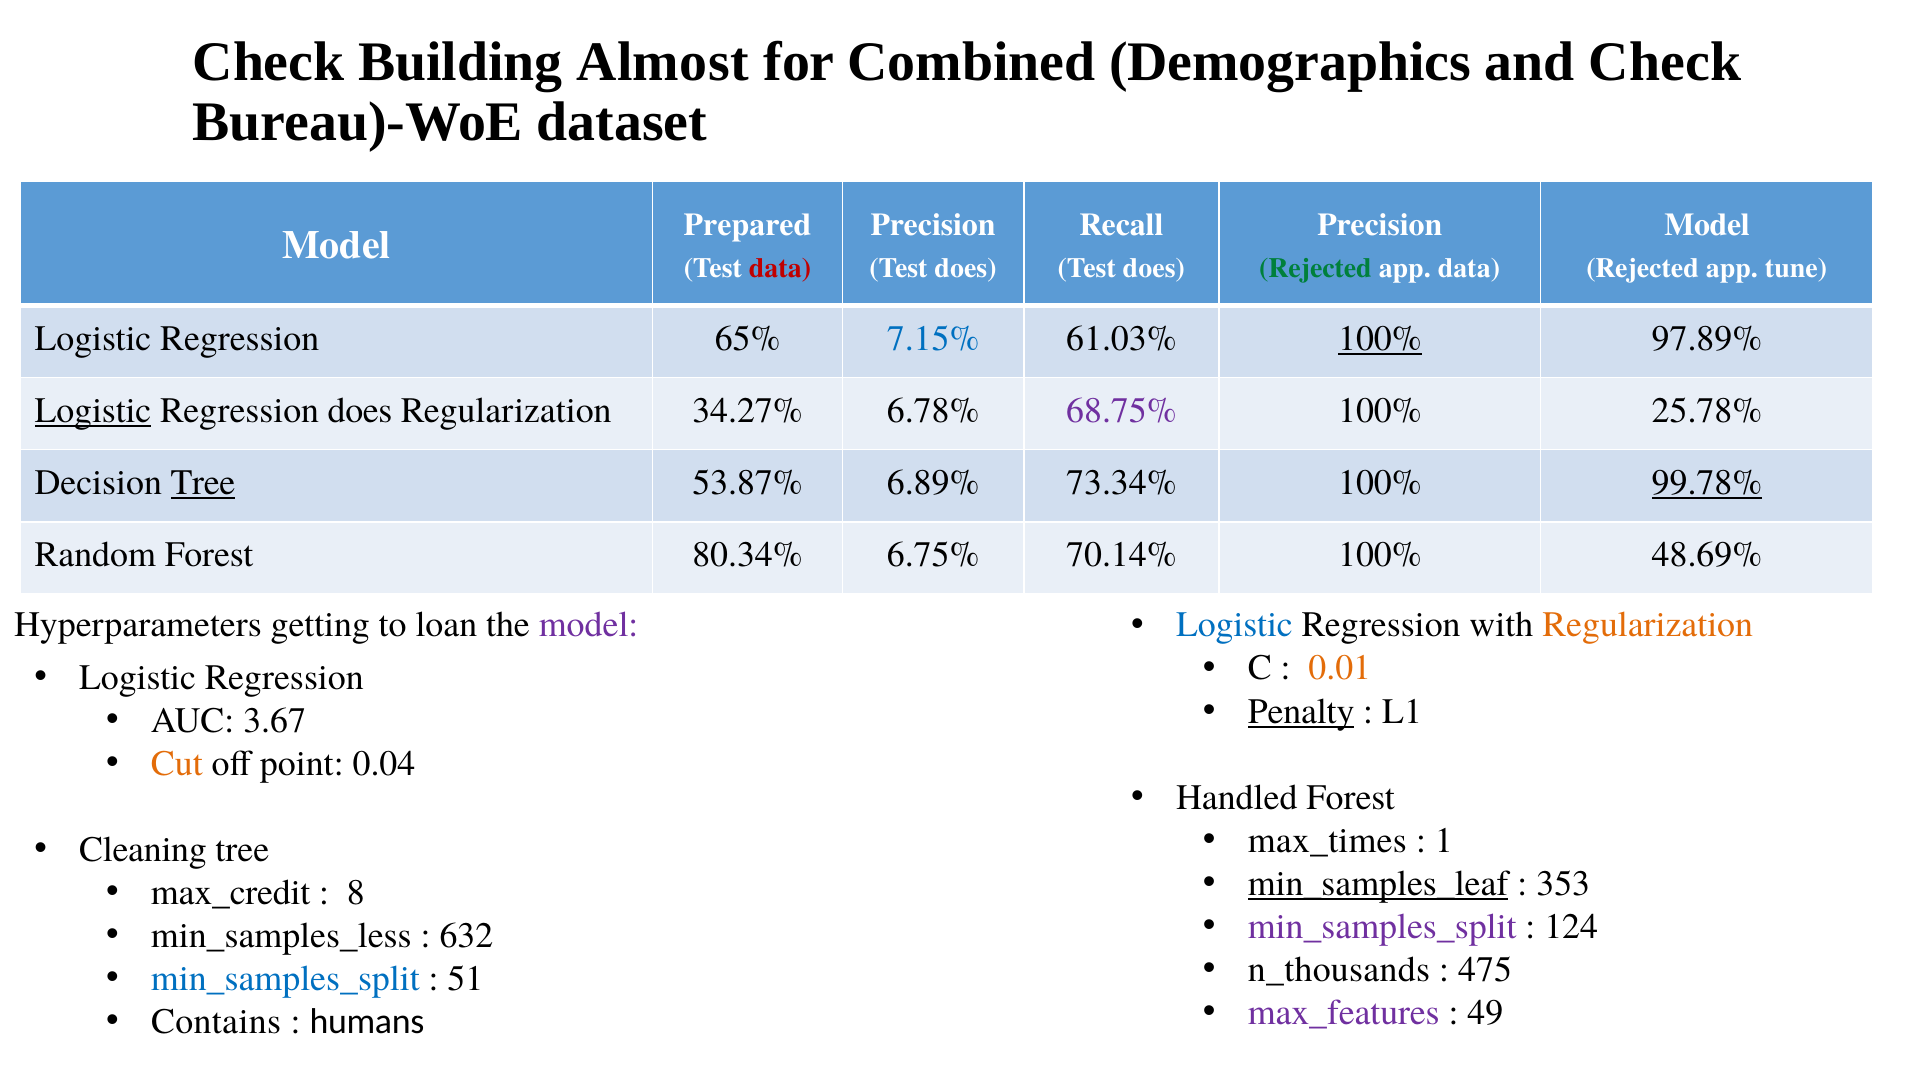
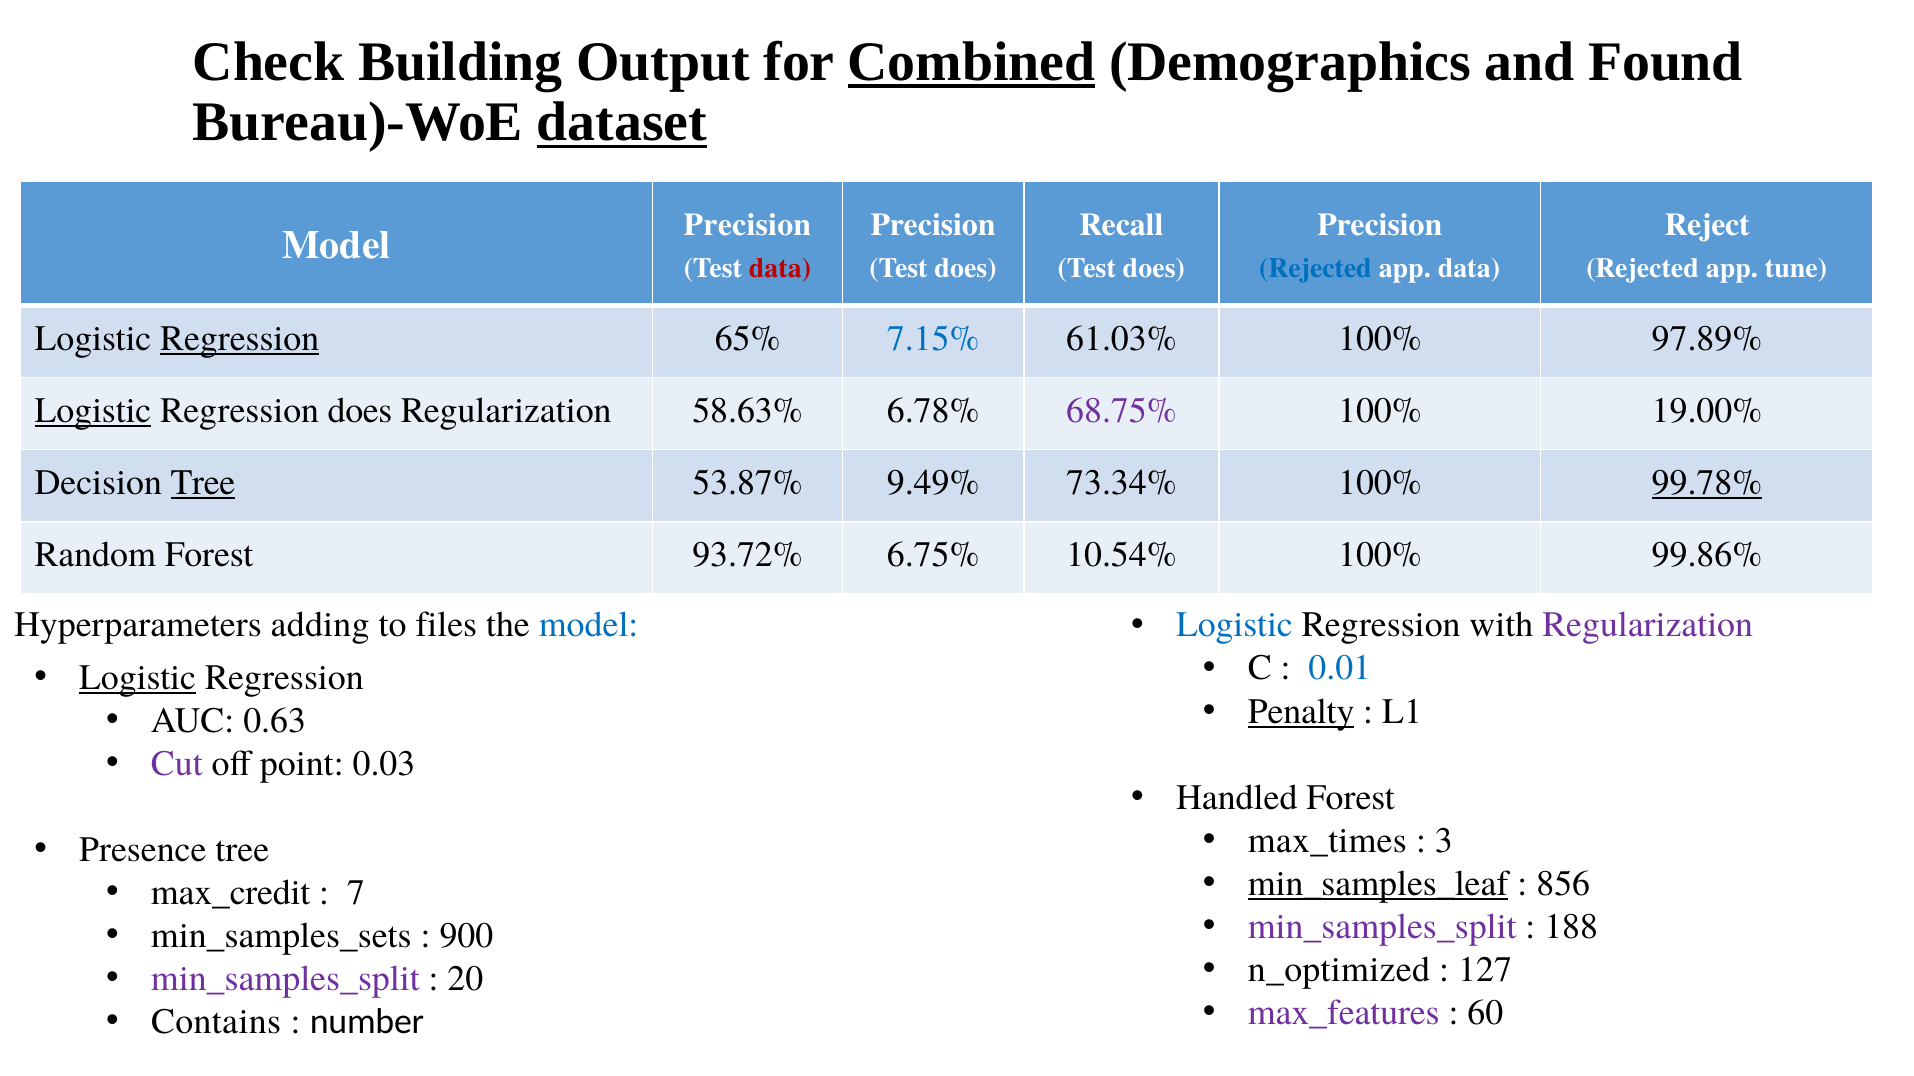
Almost: Almost -> Output
Combined underline: none -> present
and Check: Check -> Found
dataset underline: none -> present
Prepared at (748, 225): Prepared -> Precision
Model at (1707, 225): Model -> Reject
Rejected at (1315, 268) colour: green -> blue
Regression at (240, 338) underline: none -> present
100% at (1380, 338) underline: present -> none
34.27%: 34.27% -> 58.63%
25.78%: 25.78% -> 19.00%
6.89%: 6.89% -> 9.49%
80.34%: 80.34% -> 93.72%
70.14%: 70.14% -> 10.54%
48.69%: 48.69% -> 99.86%
Regularization at (1648, 625) colour: orange -> purple
getting: getting -> adding
loan: loan -> files
model at (589, 625) colour: purple -> blue
0.01 colour: orange -> blue
Logistic at (138, 678) underline: none -> present
3.67: 3.67 -> 0.63
Cut colour: orange -> purple
0.04: 0.04 -> 0.03
1: 1 -> 3
Cleaning: Cleaning -> Presence
353: 353 -> 856
8: 8 -> 7
124: 124 -> 188
min_samples_less: min_samples_less -> min_samples_sets
632: 632 -> 900
n_thousands: n_thousands -> n_optimized
475: 475 -> 127
min_samples_split at (285, 980) colour: blue -> purple
51: 51 -> 20
49: 49 -> 60
humans: humans -> number
